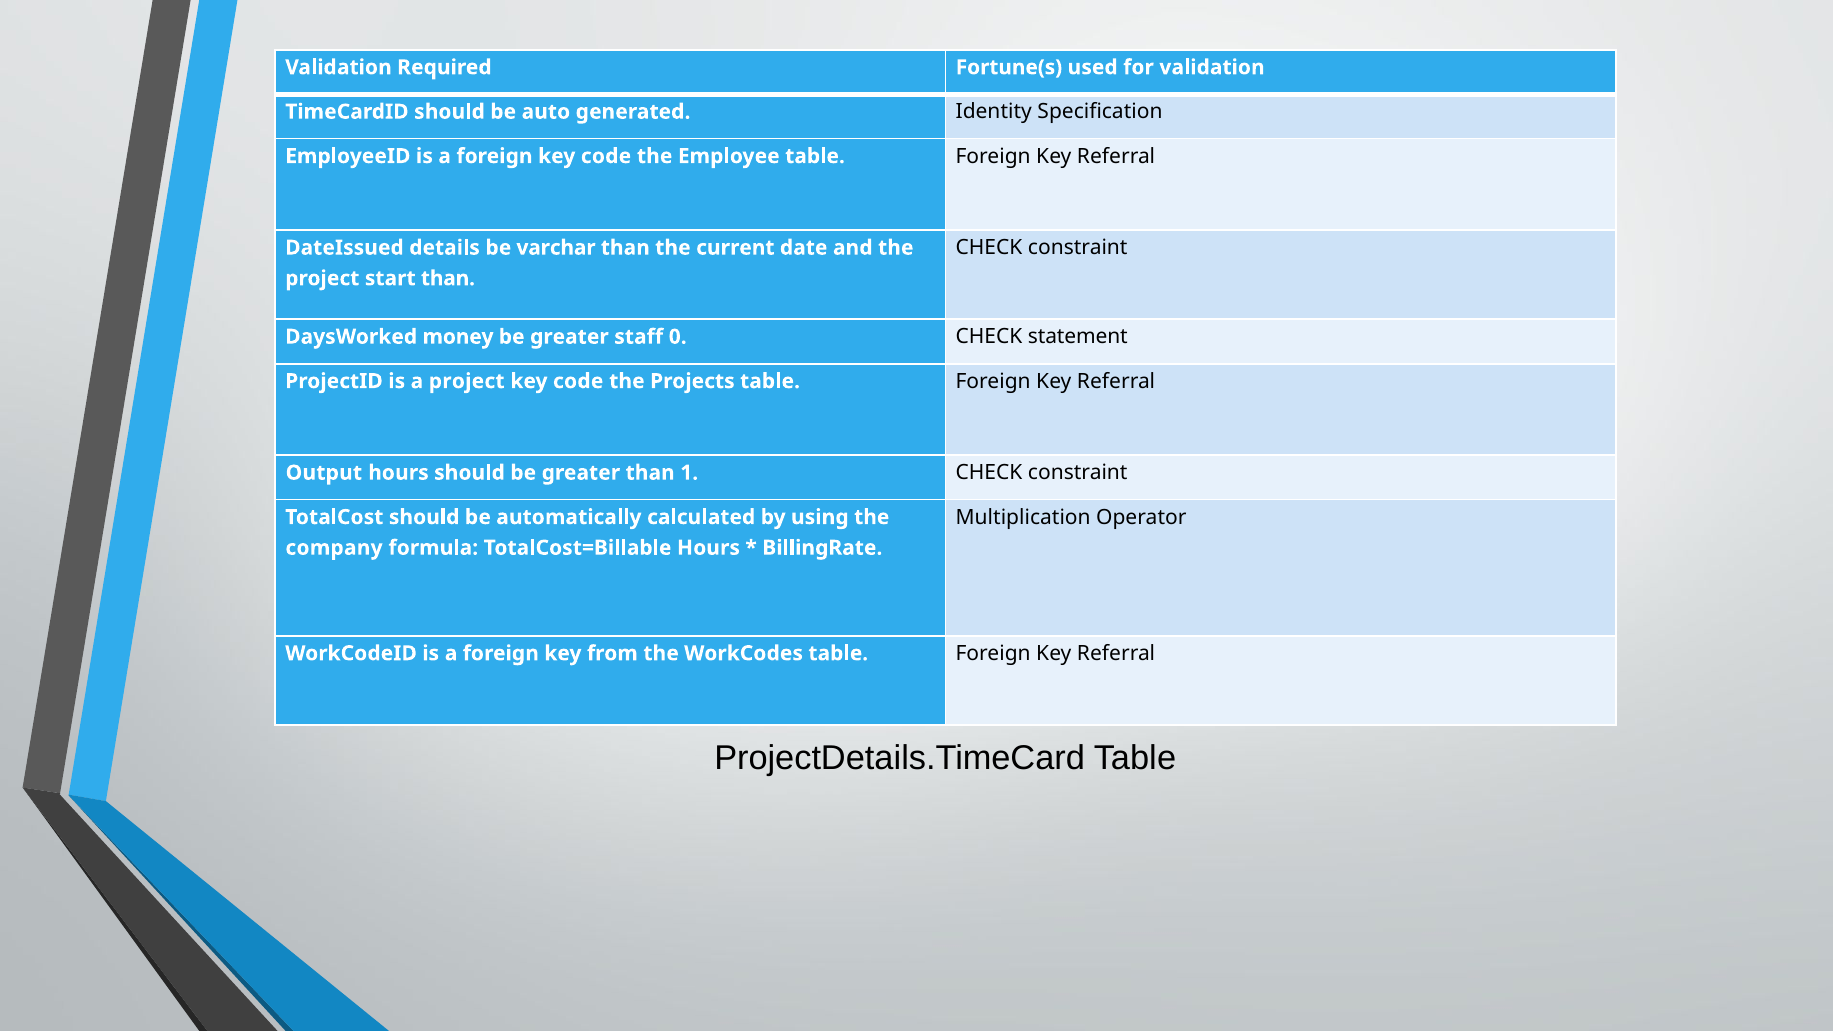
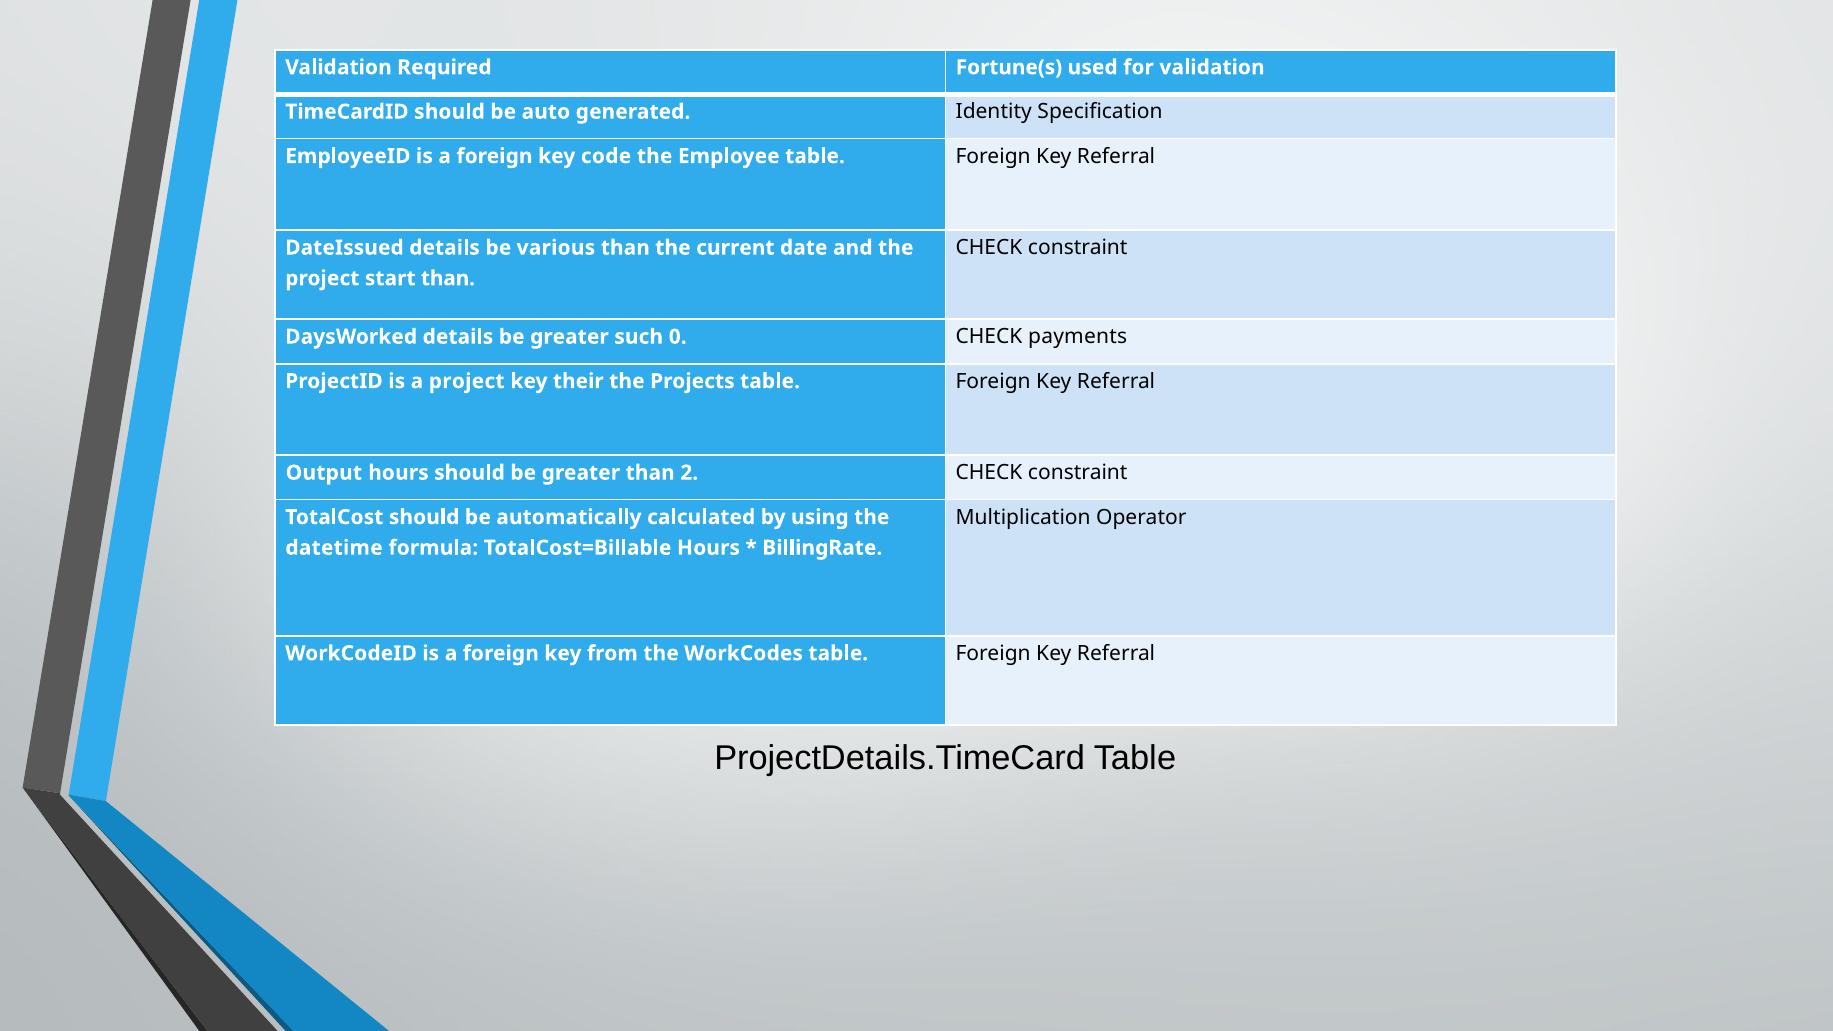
varchar: varchar -> various
DaysWorked money: money -> details
staff: staff -> such
statement: statement -> payments
code at (578, 381): code -> their
1: 1 -> 2
company: company -> datetime
